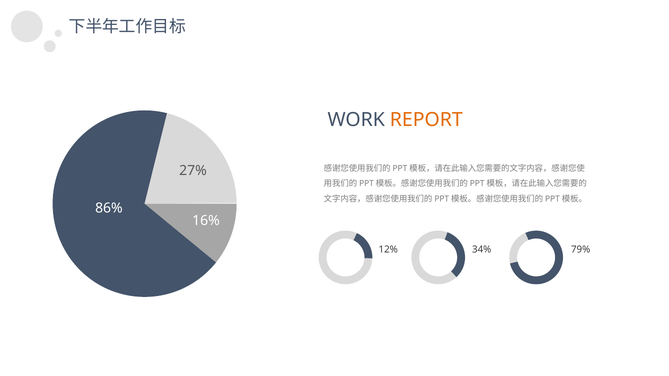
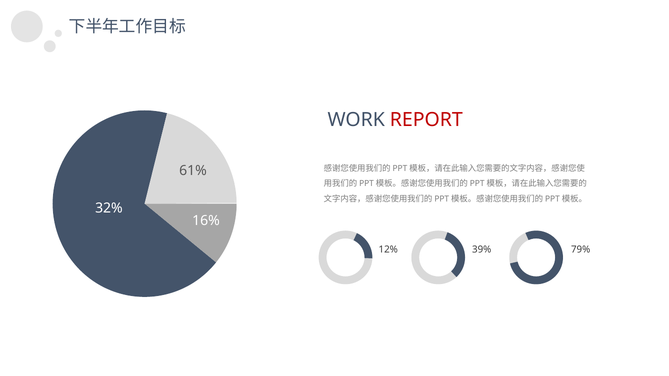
REPORT colour: orange -> red
27%: 27% -> 61%
86%: 86% -> 32%
34%: 34% -> 39%
